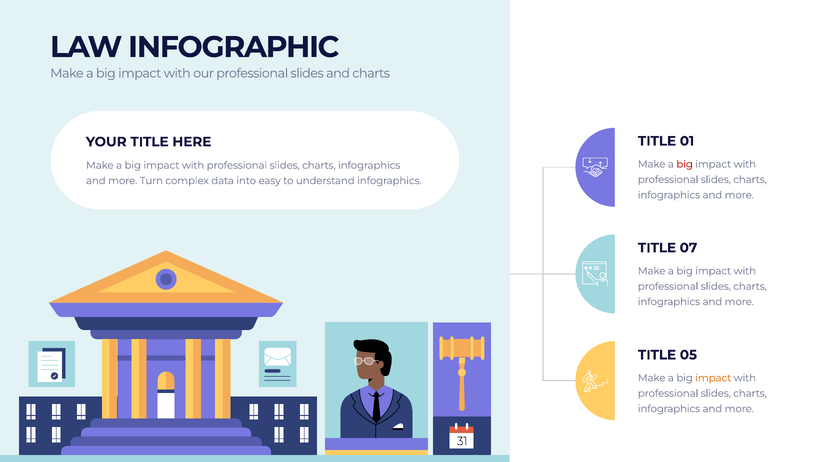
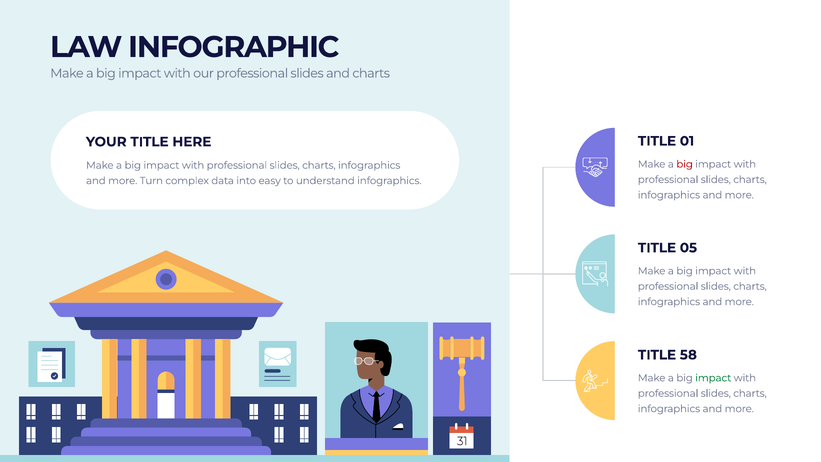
07: 07 -> 05
05: 05 -> 58
impact at (713, 378) colour: orange -> green
